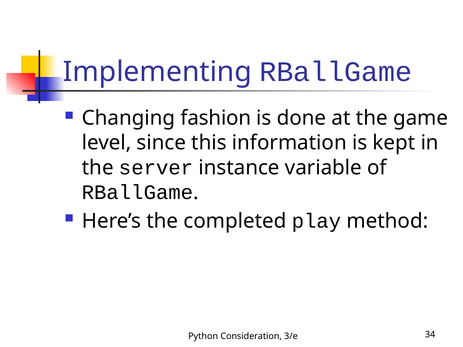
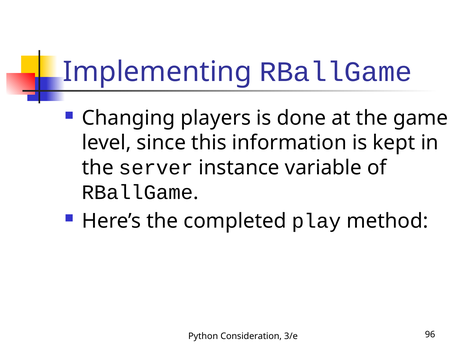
fashion: fashion -> players
34: 34 -> 96
